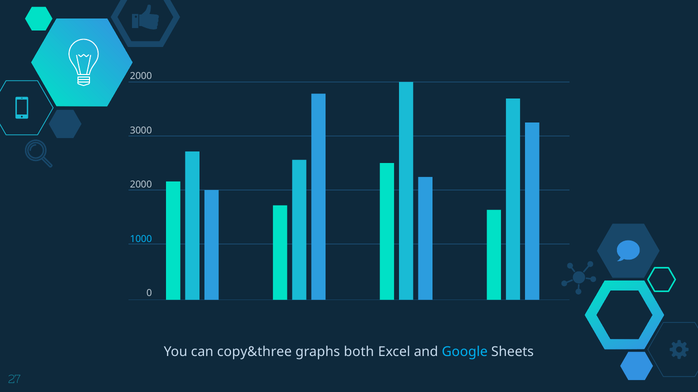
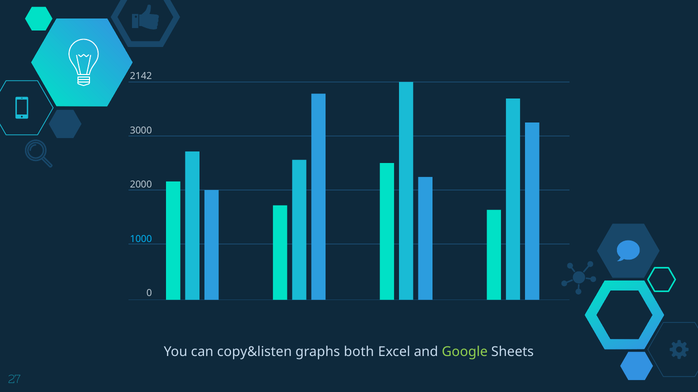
2000 at (141, 76): 2000 -> 2142
copy&three: copy&three -> copy&listen
Google colour: light blue -> light green
